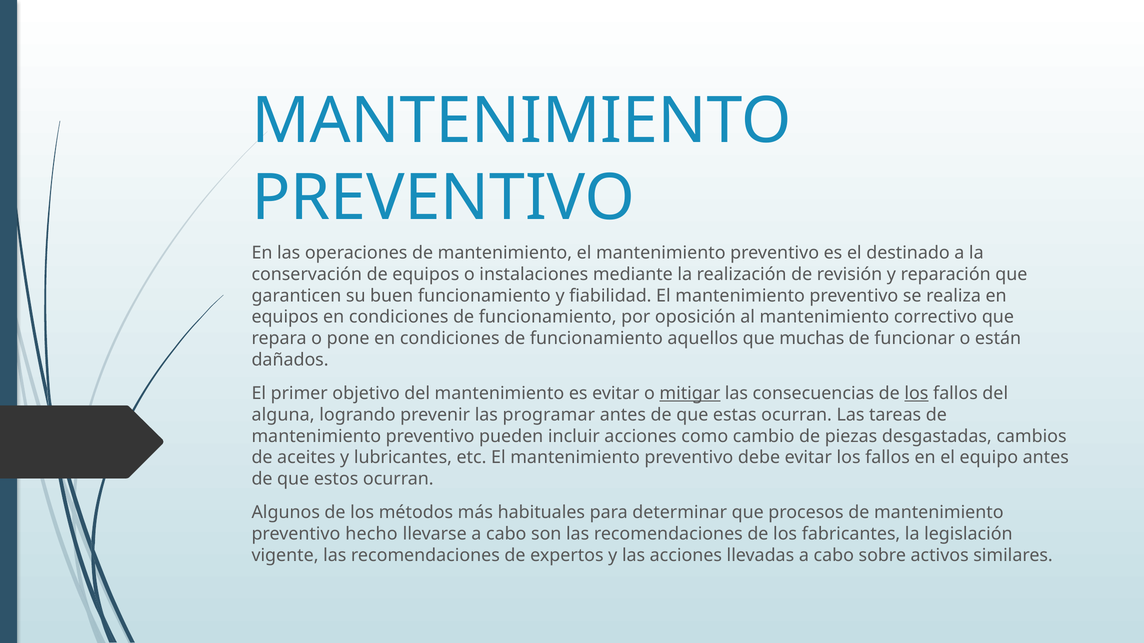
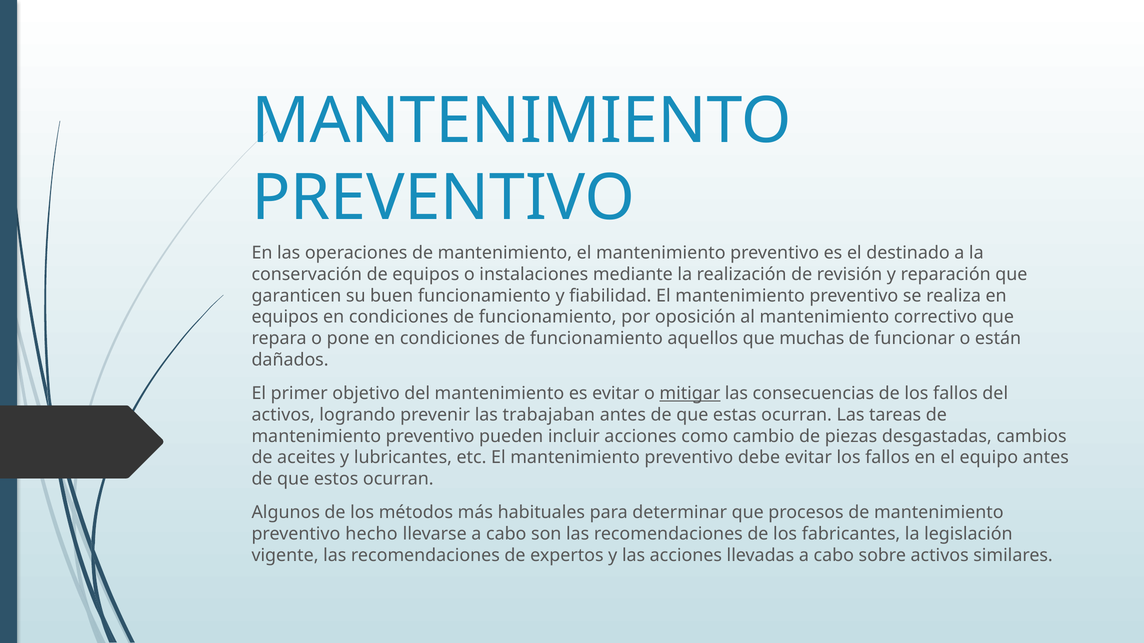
los at (916, 394) underline: present -> none
alguna at (283, 415): alguna -> activos
programar: programar -> trabajaban
